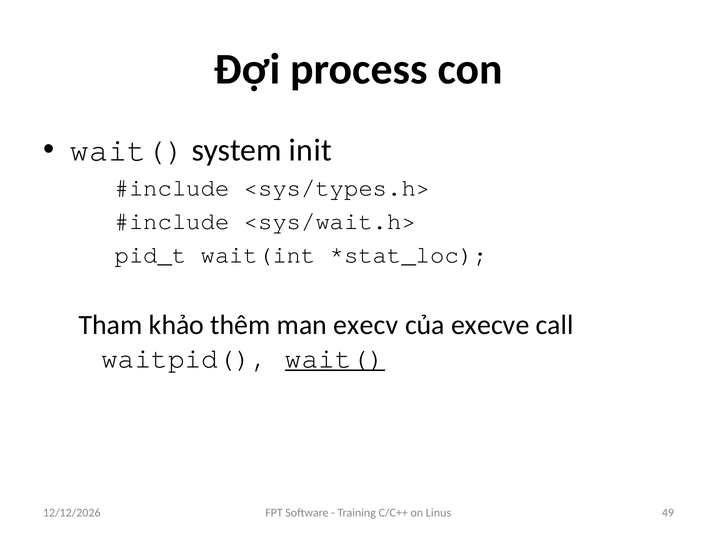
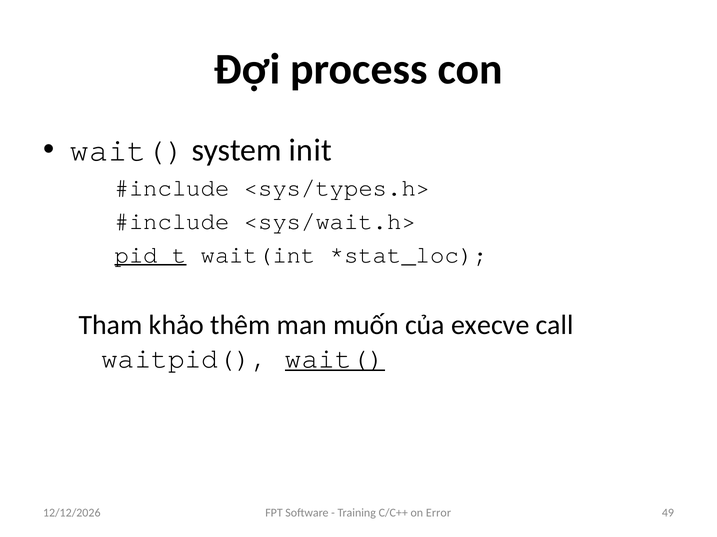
pid_t underline: none -> present
execv: execv -> muốn
Linus: Linus -> Error
